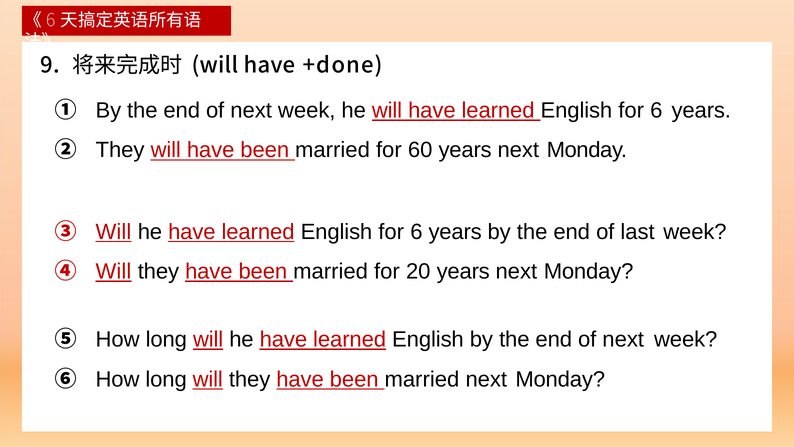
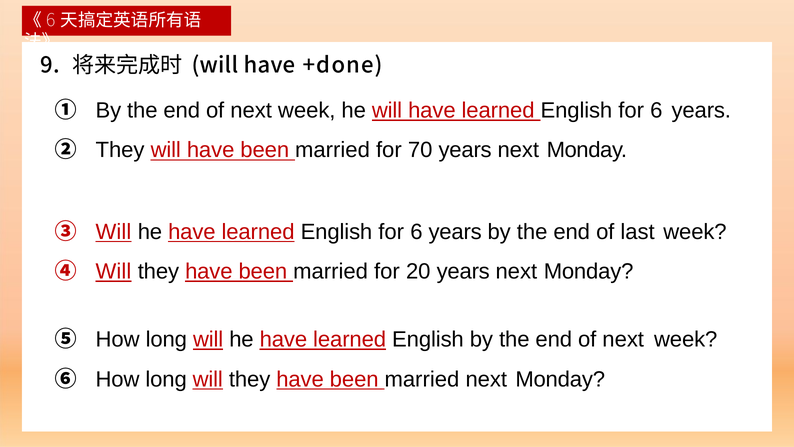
60: 60 -> 70
